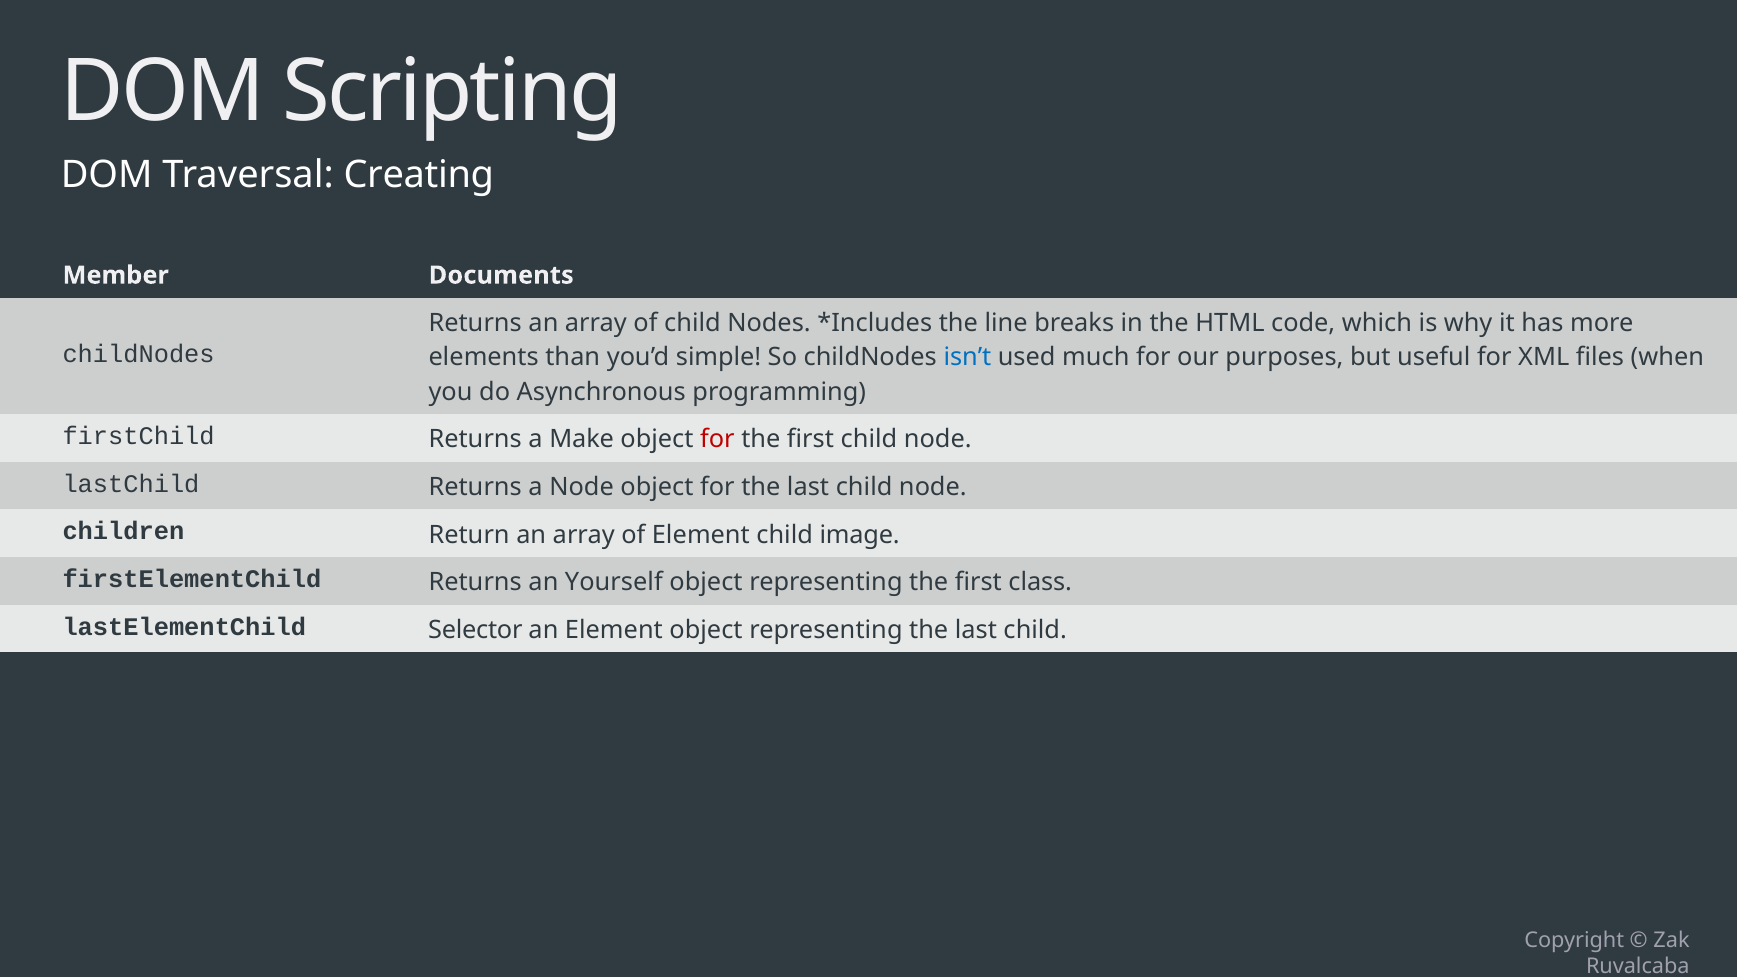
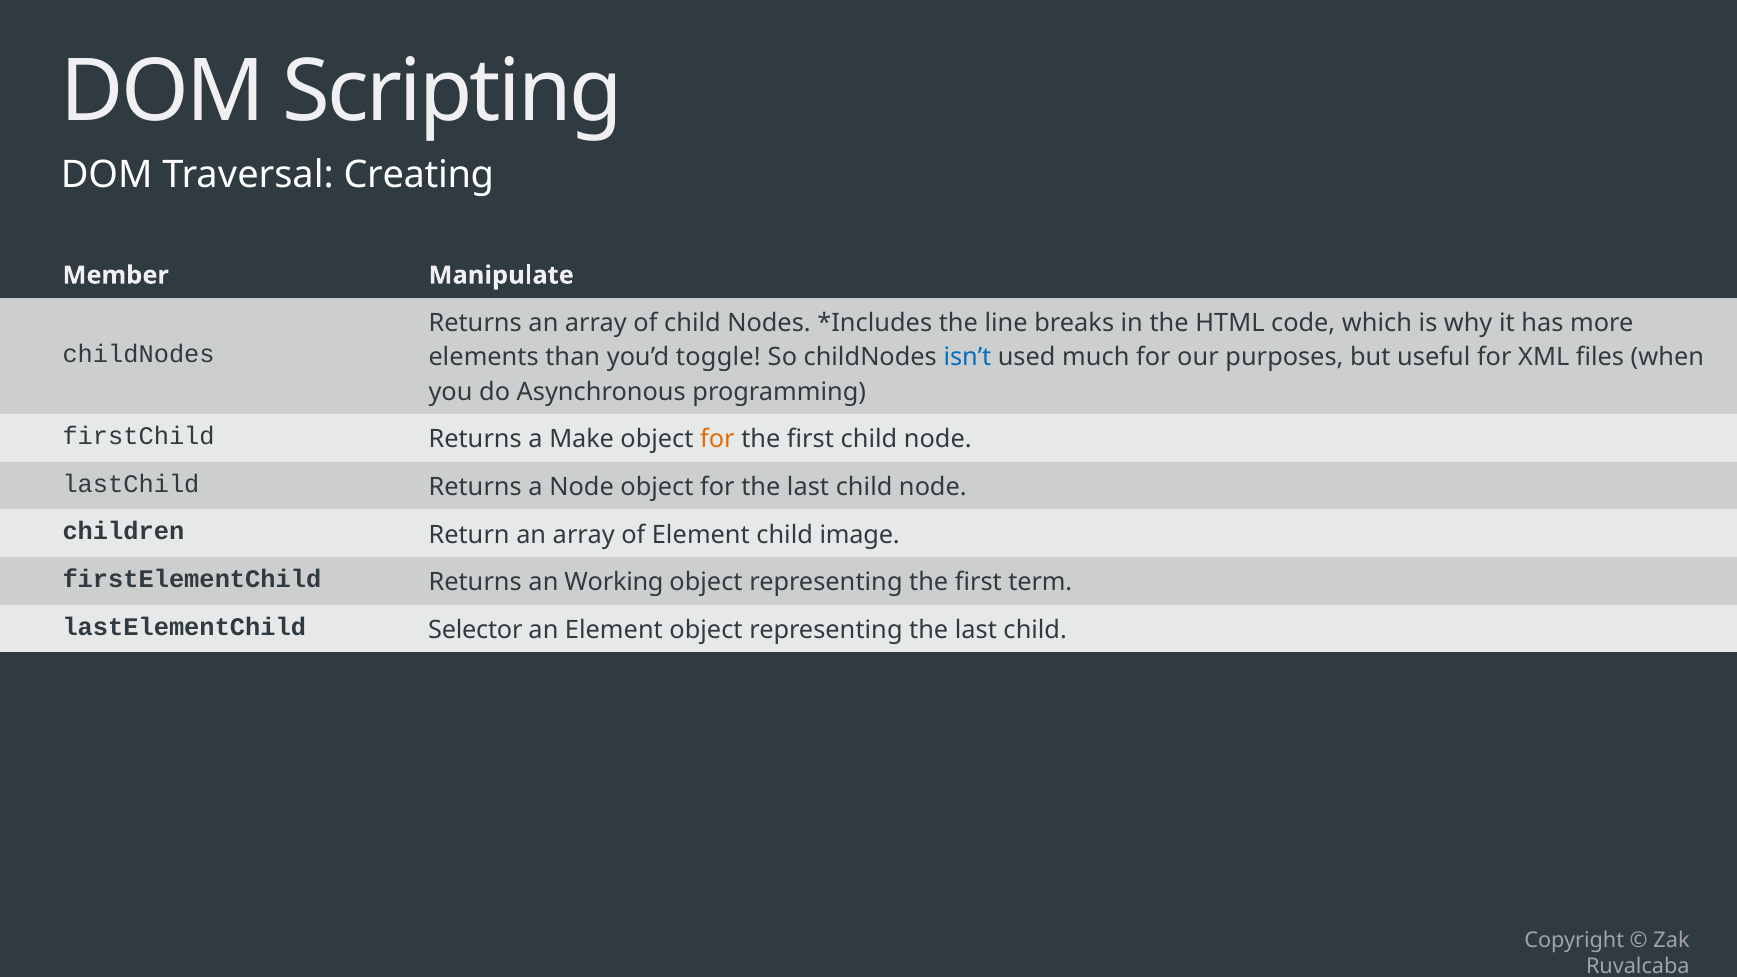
Documents: Documents -> Manipulate
simple: simple -> toggle
for at (717, 439) colour: red -> orange
Yourself: Yourself -> Working
class: class -> term
